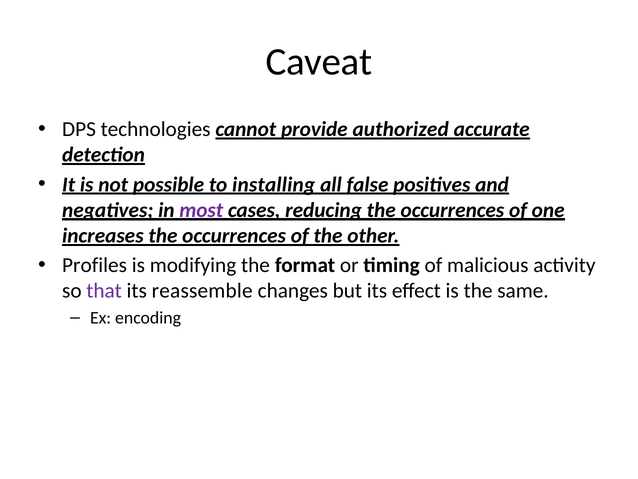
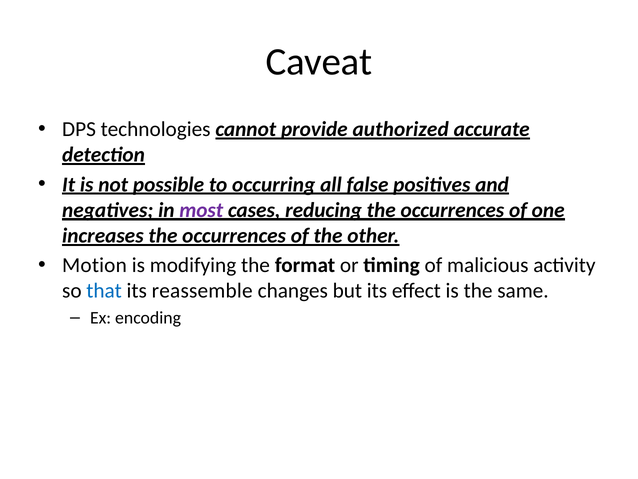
installing: installing -> occurring
Profiles: Profiles -> Motion
that colour: purple -> blue
